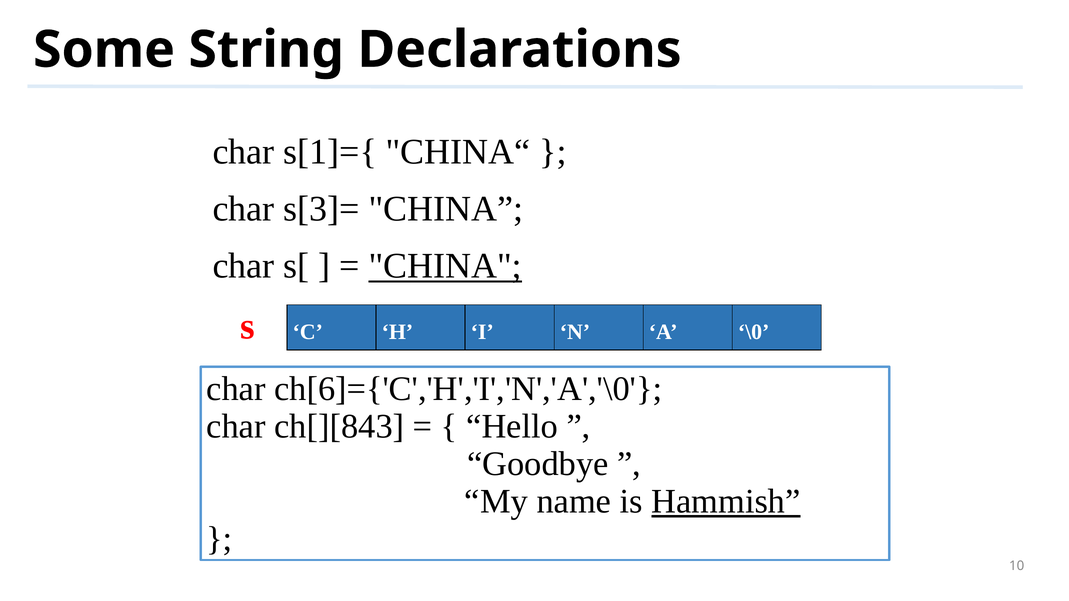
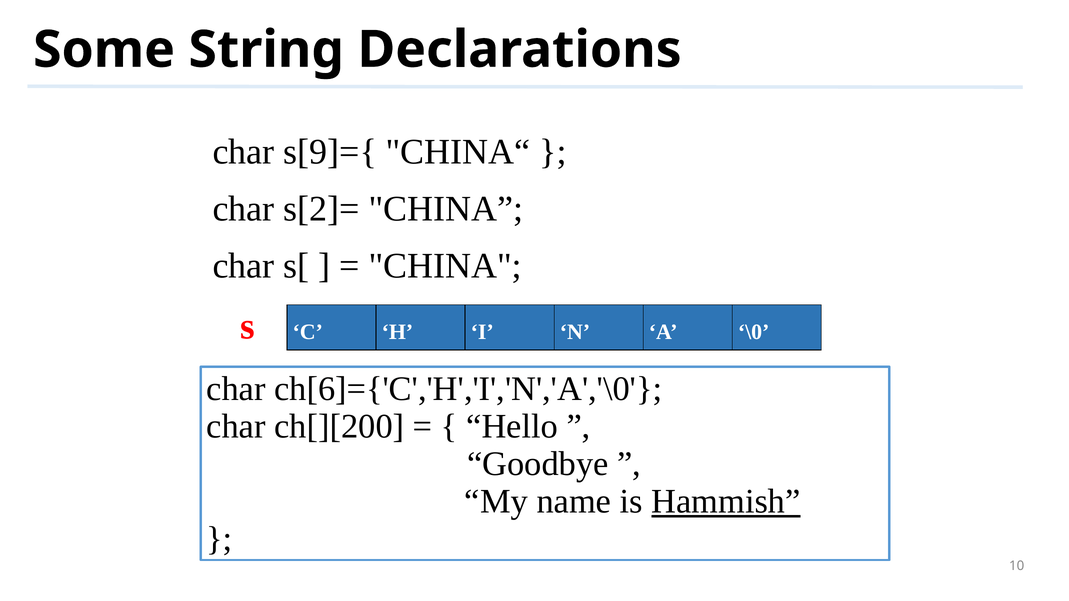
s[1]={: s[1]={ -> s[9]={
s[3]=: s[3]= -> s[2]=
CHINA at (445, 266) underline: present -> none
ch[][843: ch[][843 -> ch[][200
